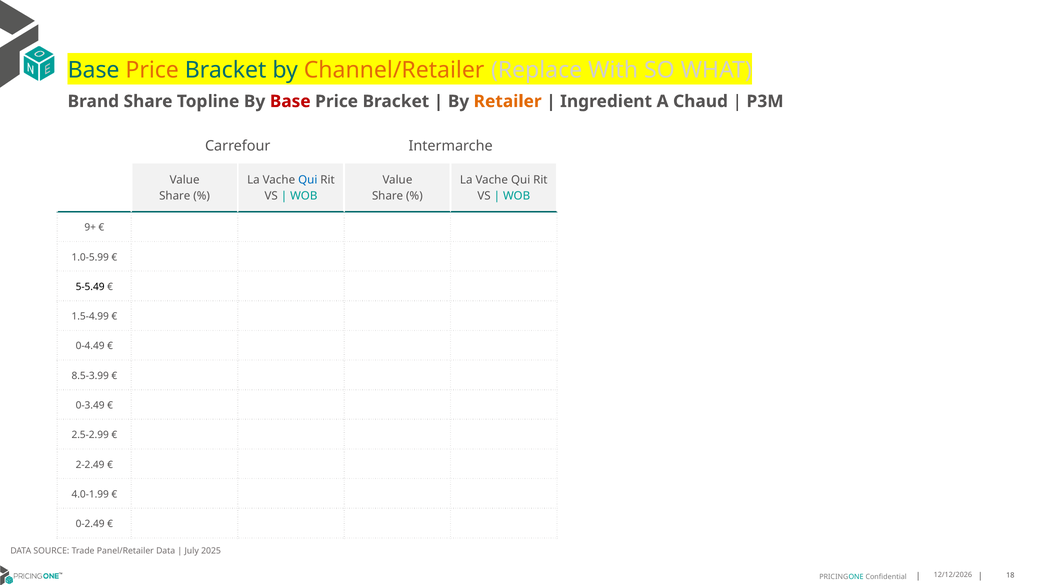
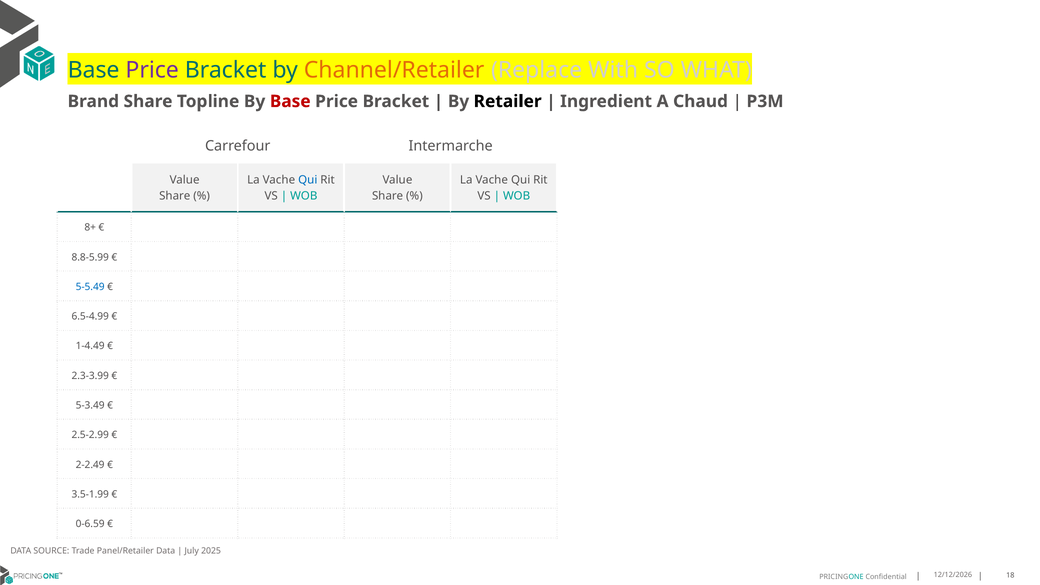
Price at (152, 70) colour: orange -> purple
Retailer colour: orange -> black
9+: 9+ -> 8+
1.0-5.99: 1.0-5.99 -> 8.8-5.99
5-5.49 colour: black -> blue
1.5-4.99: 1.5-4.99 -> 6.5-4.99
0-4.49: 0-4.49 -> 1-4.49
8.5-3.99: 8.5-3.99 -> 2.3-3.99
0-3.49: 0-3.49 -> 5-3.49
4.0-1.99: 4.0-1.99 -> 3.5-1.99
0-2.49: 0-2.49 -> 0-6.59
